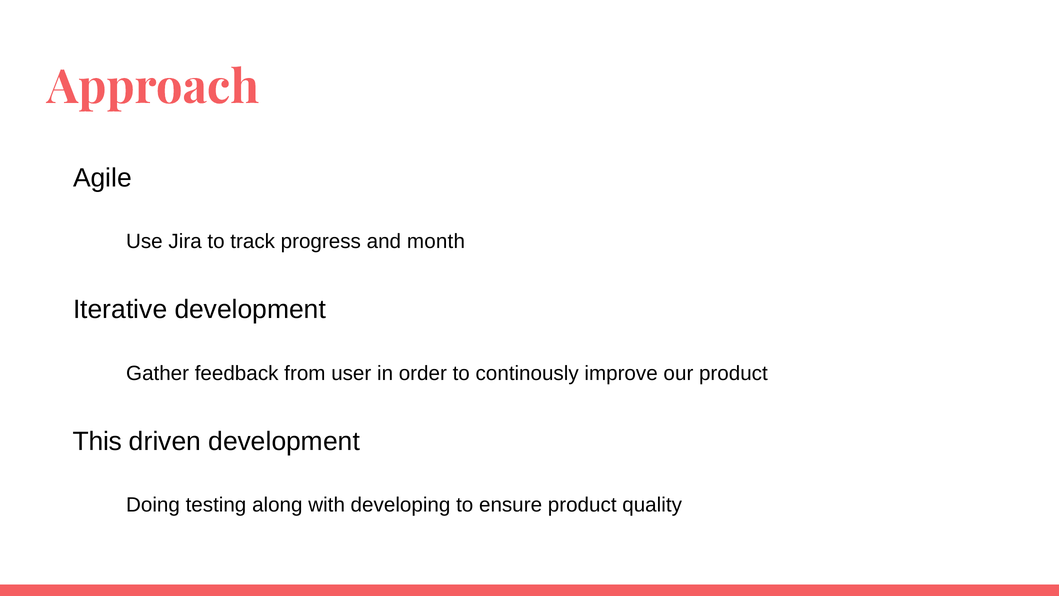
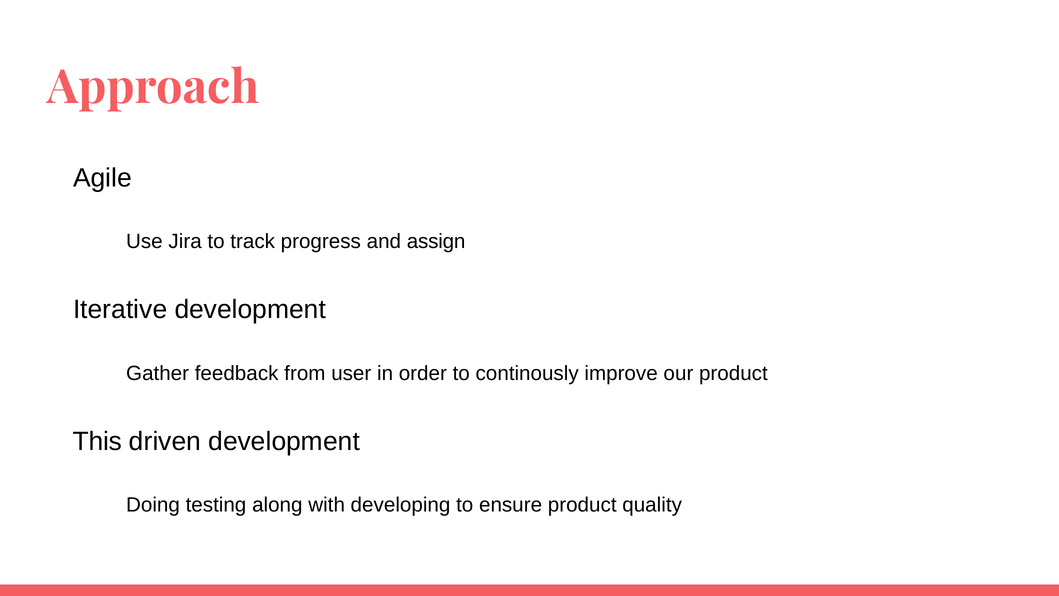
month: month -> assign
